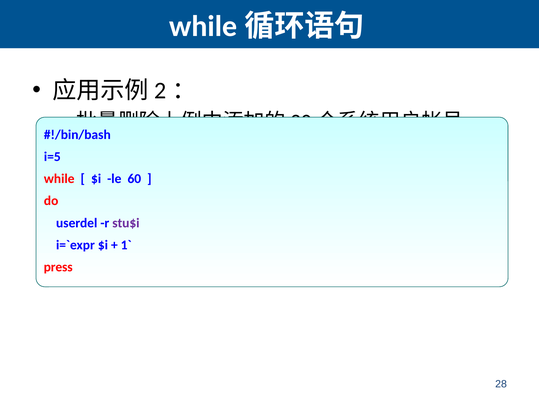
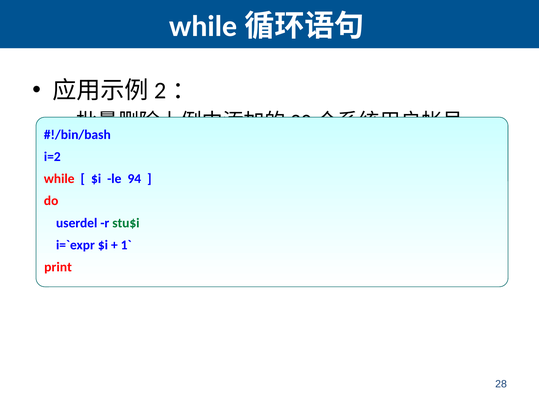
i=5: i=5 -> i=2
60: 60 -> 94
stu$i colour: purple -> green
press: press -> print
